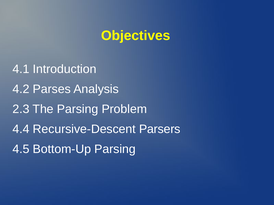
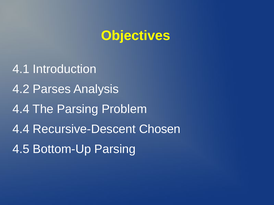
2.3 at (21, 109): 2.3 -> 4.4
Parsers: Parsers -> Chosen
